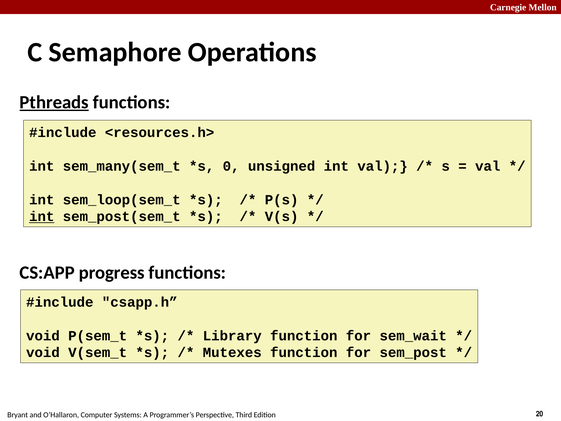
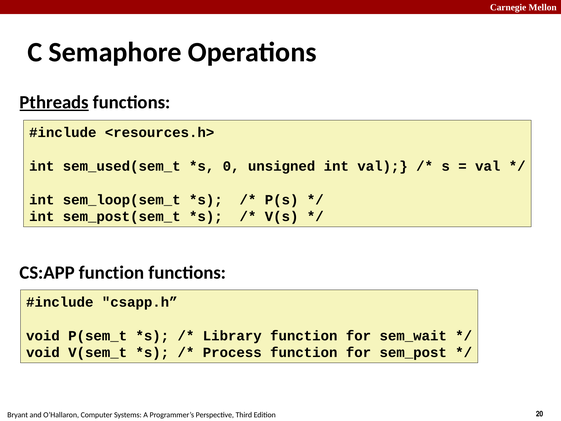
sem_many(sem_t: sem_many(sem_t -> sem_used(sem_t
int at (42, 216) underline: present -> none
CS:APP progress: progress -> function
Mutexes: Mutexes -> Process
